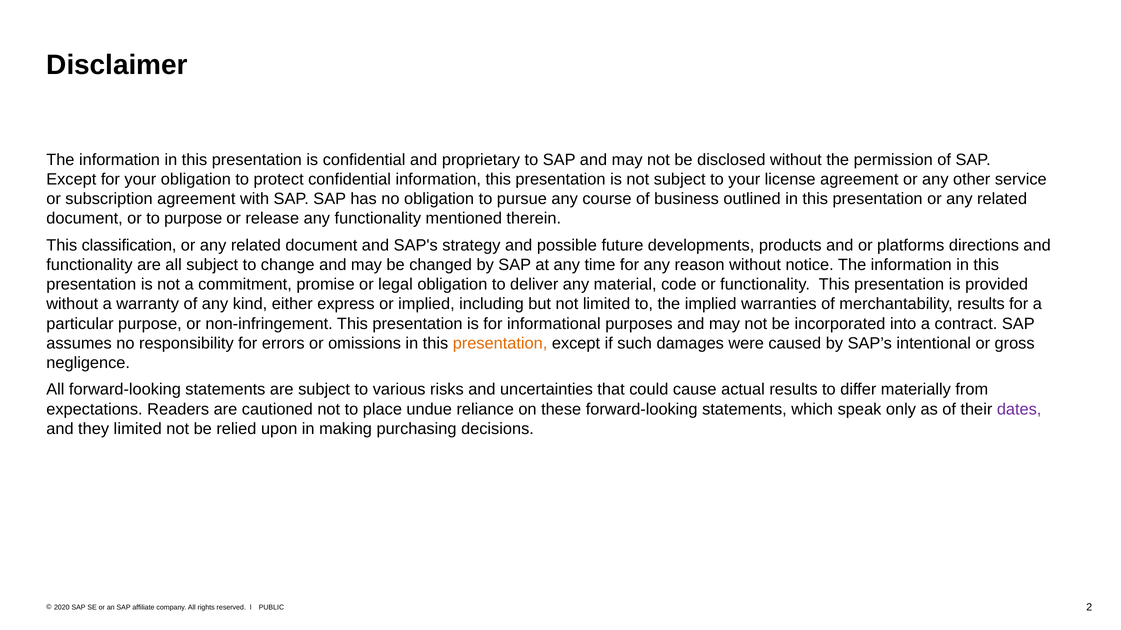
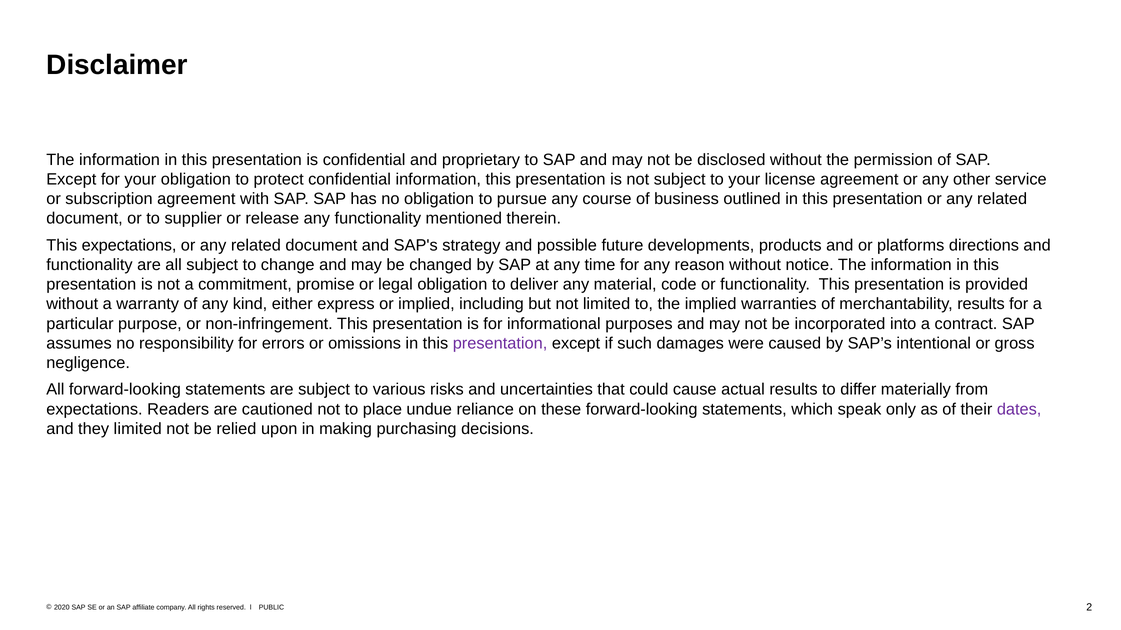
to purpose: purpose -> supplier
This classification: classification -> expectations
presentation at (500, 343) colour: orange -> purple
